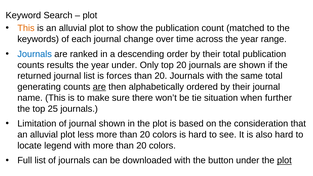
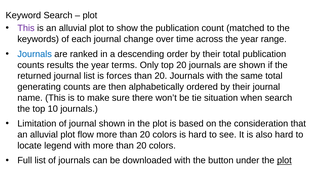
This at (26, 28) colour: orange -> purple
year under: under -> terms
are at (99, 87) underline: present -> none
when further: further -> search
25: 25 -> 10
less: less -> flow
